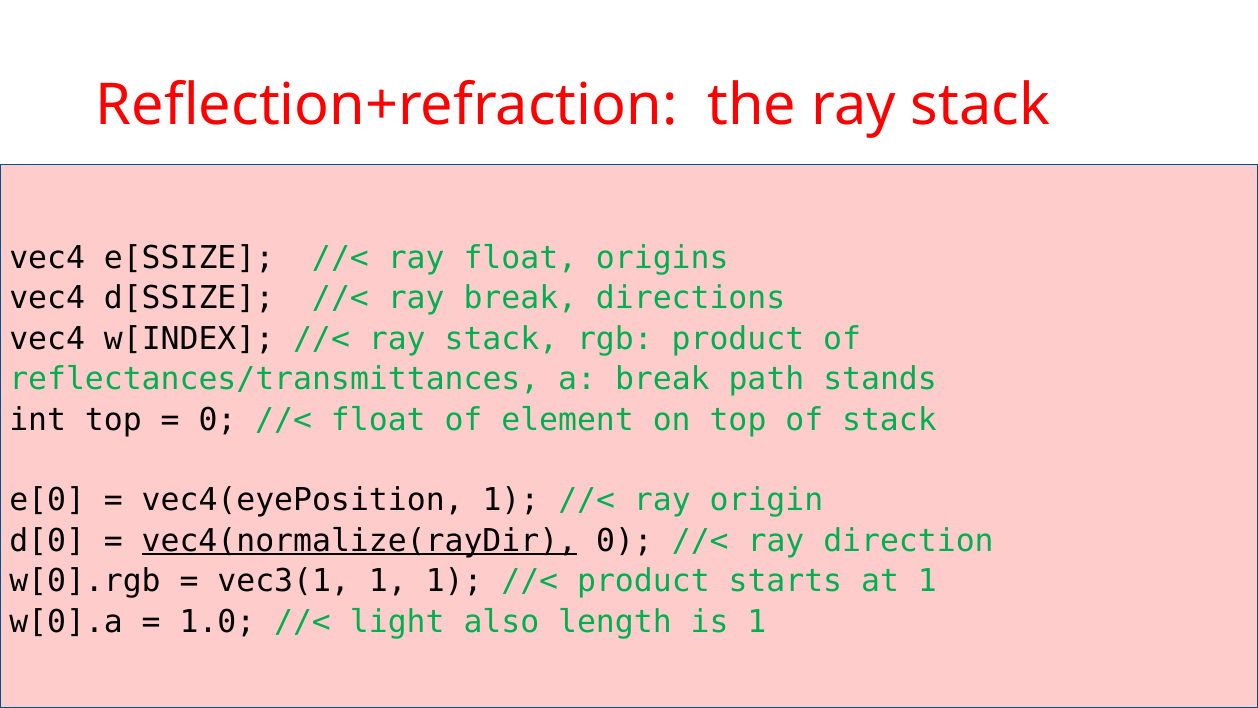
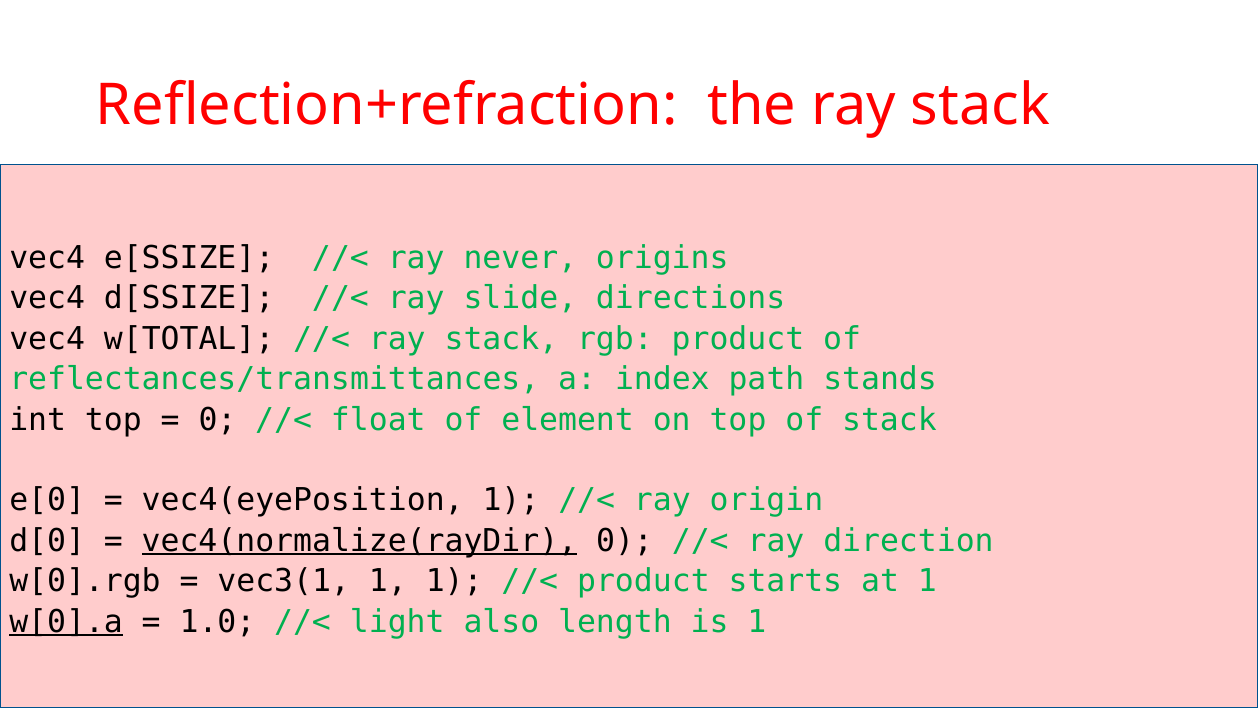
ray float: float -> never
ray break: break -> slide
w[INDEX: w[INDEX -> w[TOTAL
a break: break -> index
w[0].a underline: none -> present
